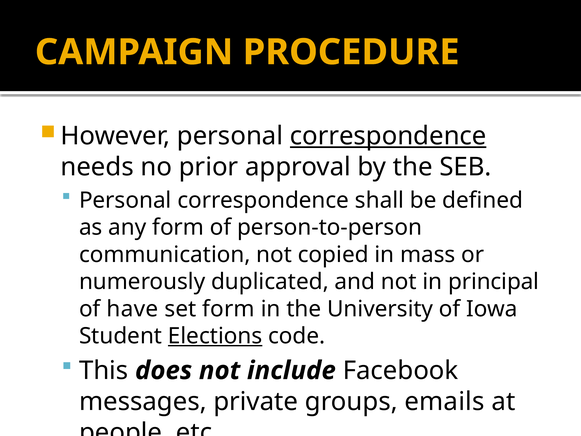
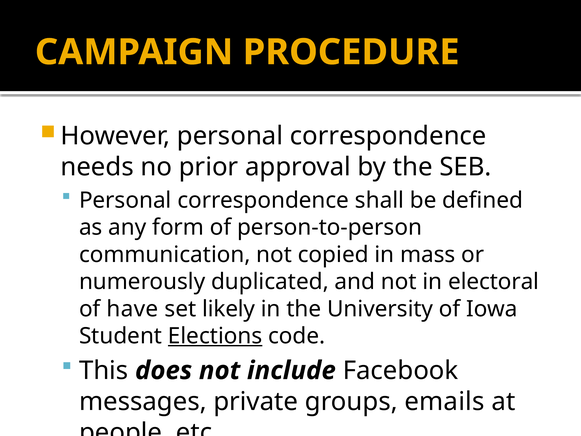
correspondence at (388, 136) underline: present -> none
principal: principal -> electoral
set form: form -> likely
